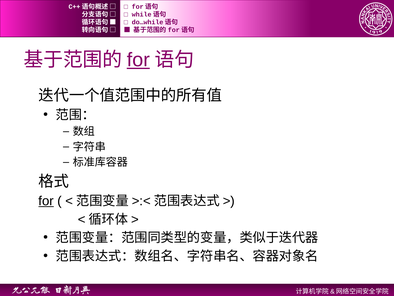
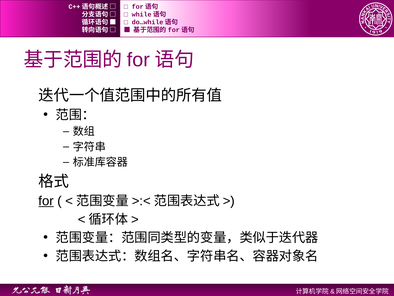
for at (138, 60) underline: present -> none
